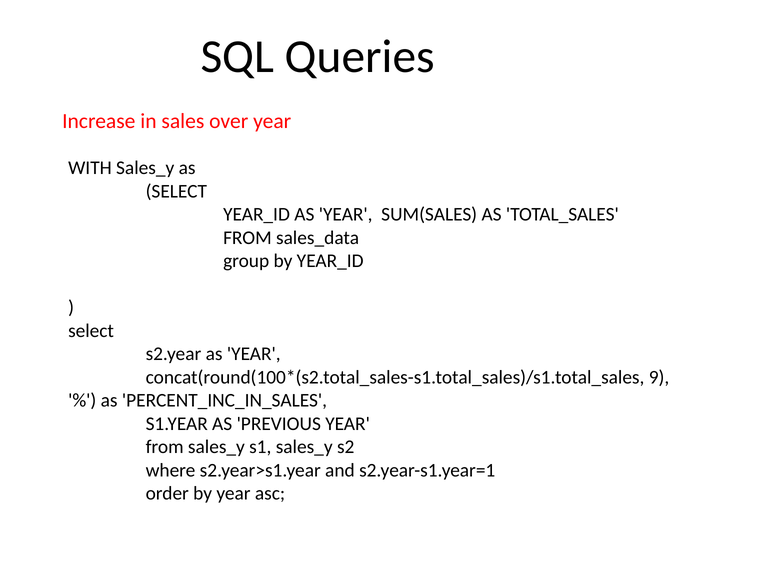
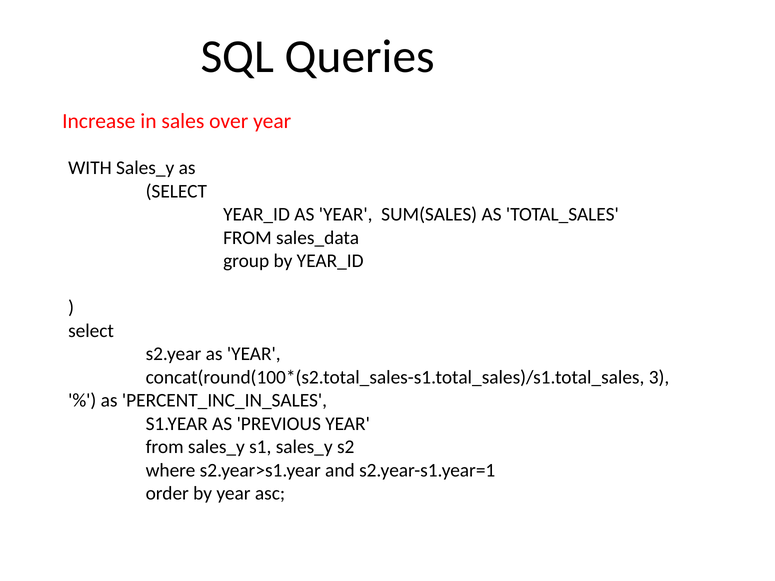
9: 9 -> 3
